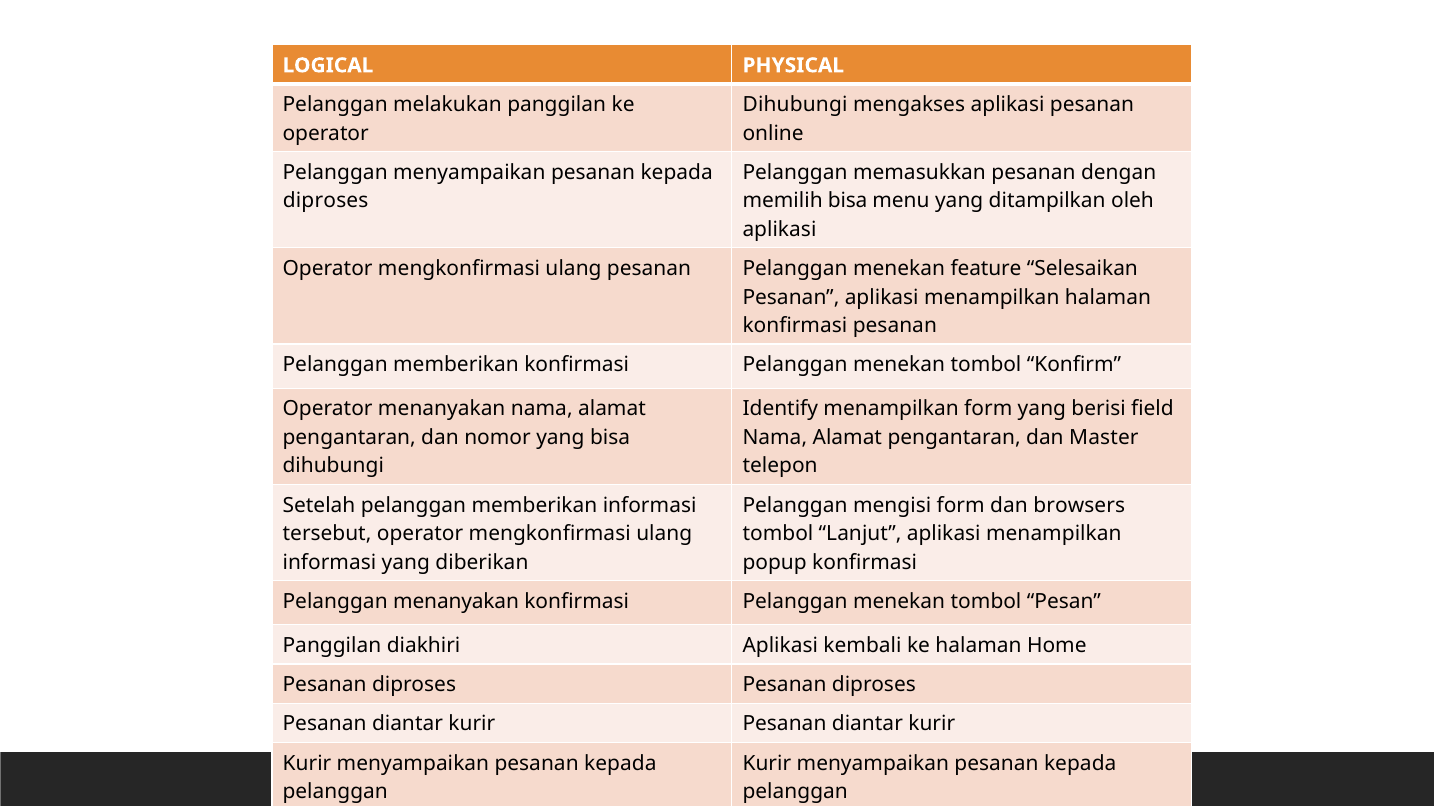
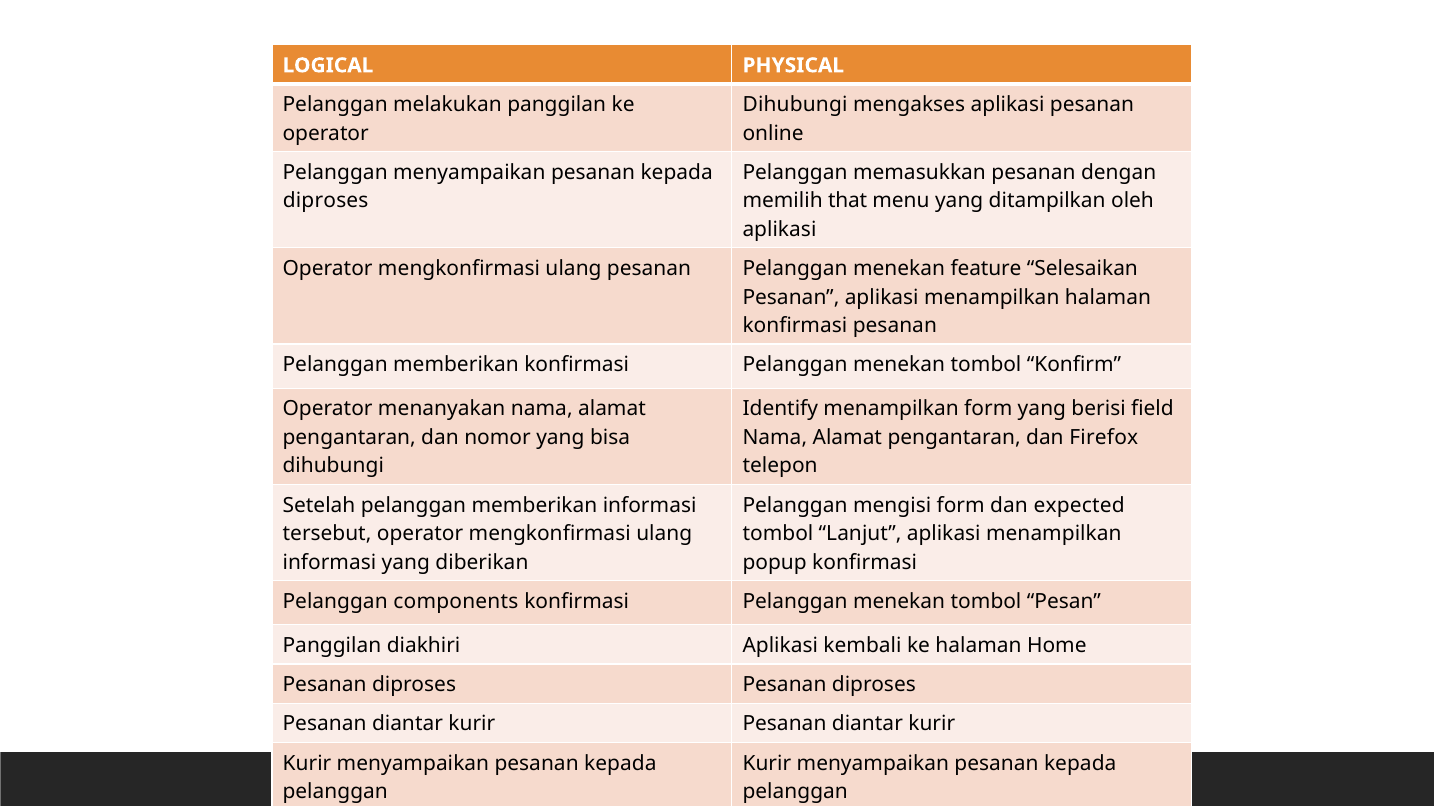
memilih bisa: bisa -> that
Master: Master -> Firefox
browsers: browsers -> expected
Pelanggan menanyakan: menanyakan -> components
